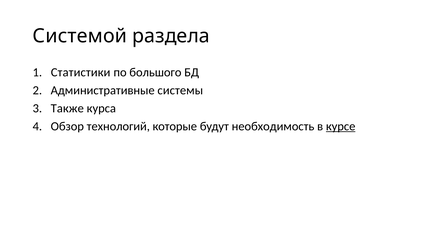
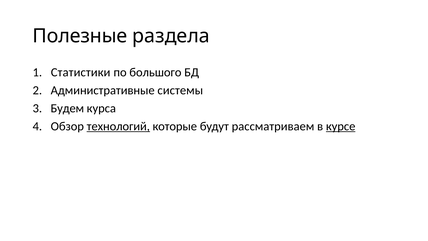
Системой: Системой -> Полезные
Также: Также -> Будем
технологий underline: none -> present
необходимость: необходимость -> рассматриваем
